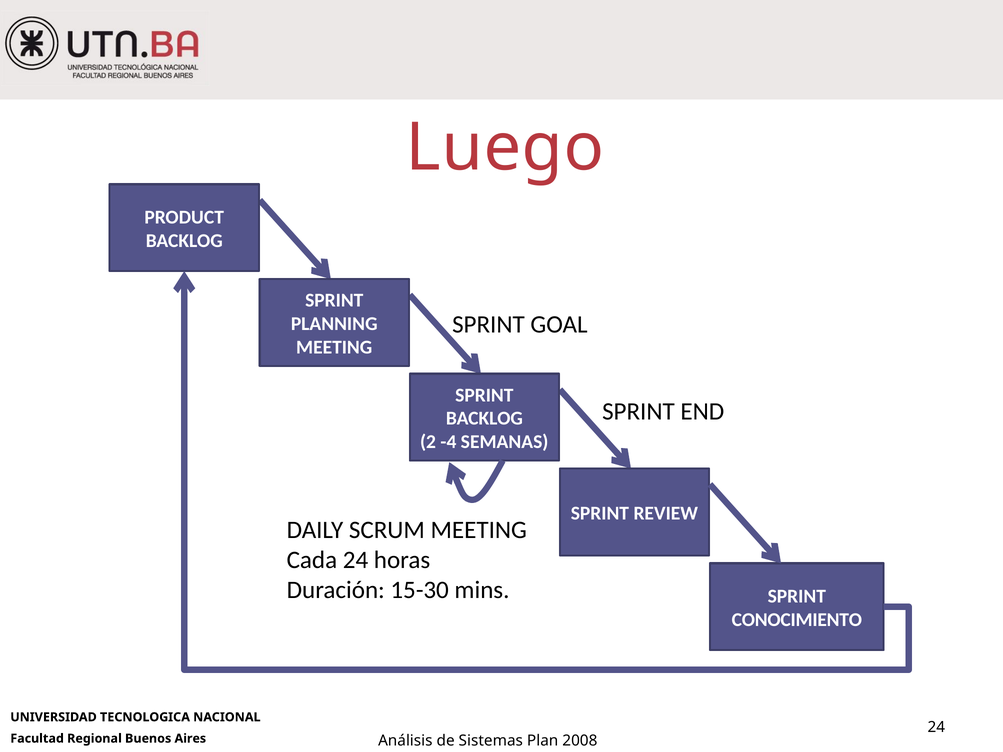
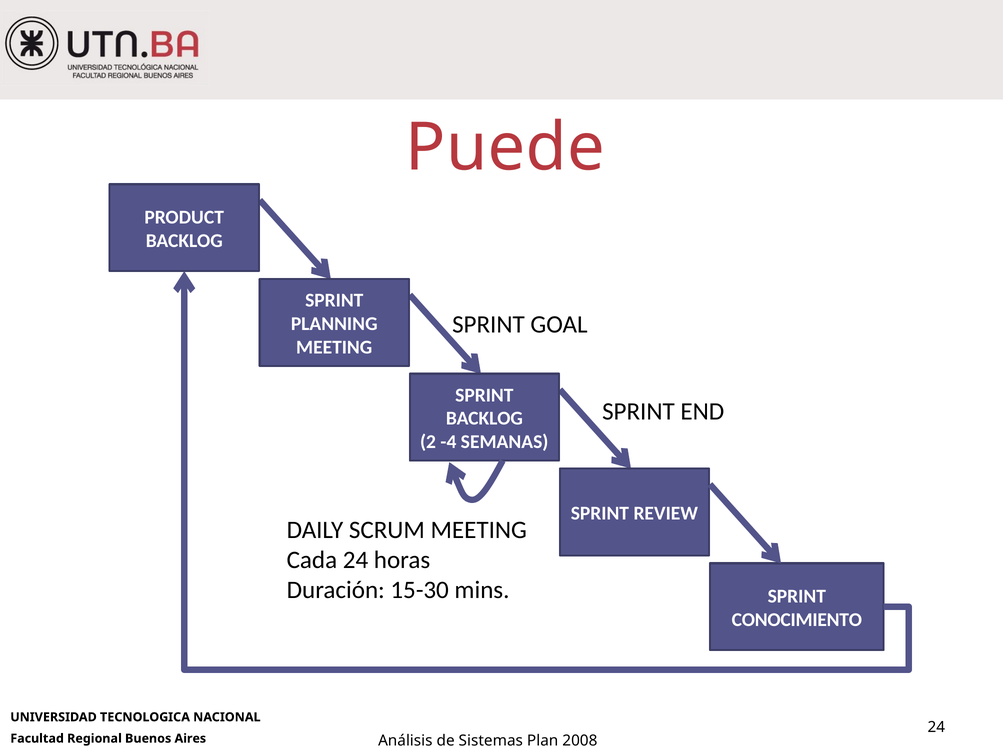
Luego: Luego -> Puede
